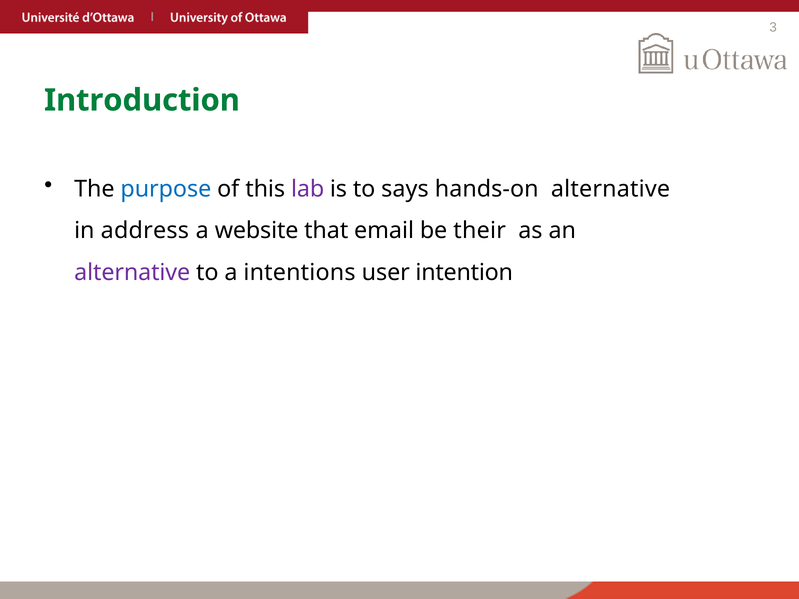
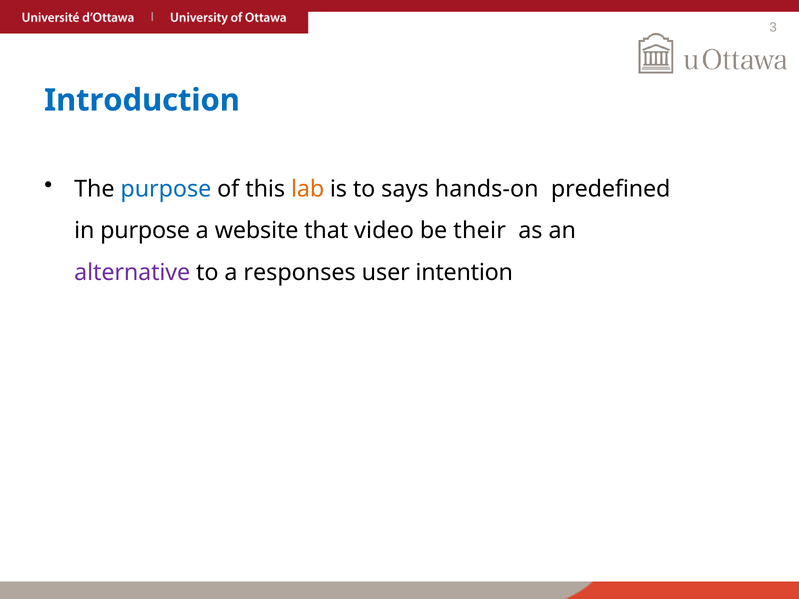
Introduction colour: green -> blue
lab colour: purple -> orange
hands-on alternative: alternative -> predefined
in address: address -> purpose
email: email -> video
intentions: intentions -> responses
